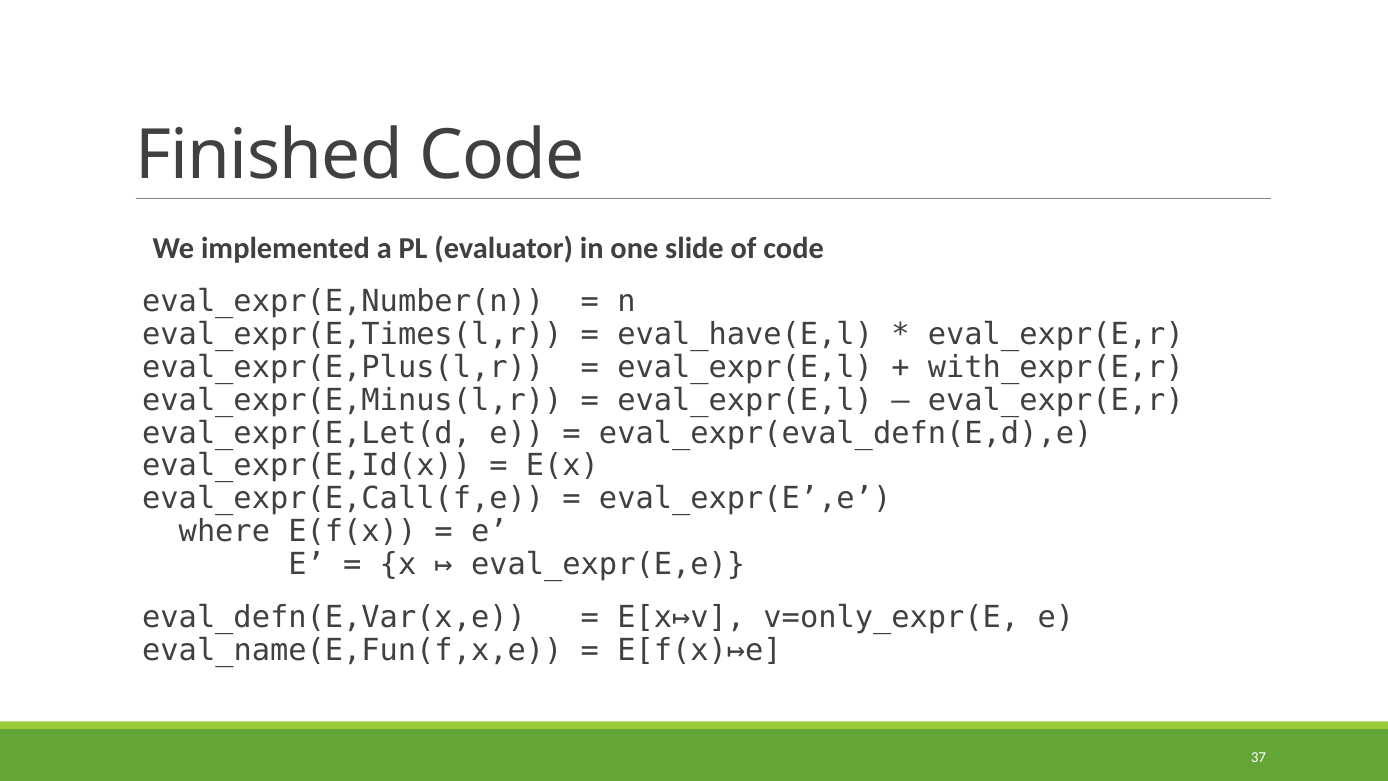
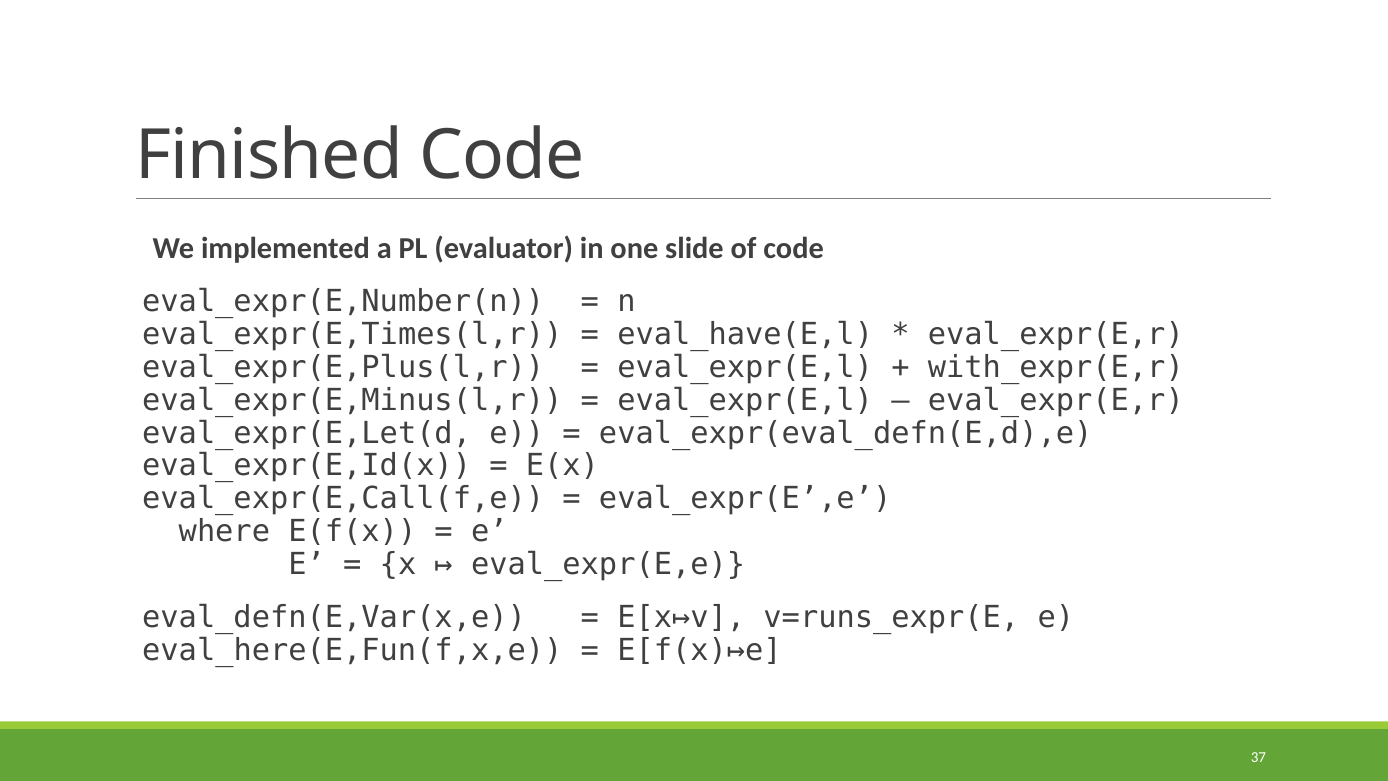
v=only_expr(E: v=only_expr(E -> v=runs_expr(E
eval_name(E,Fun(f,x,e: eval_name(E,Fun(f,x,e -> eval_here(E,Fun(f,x,e
